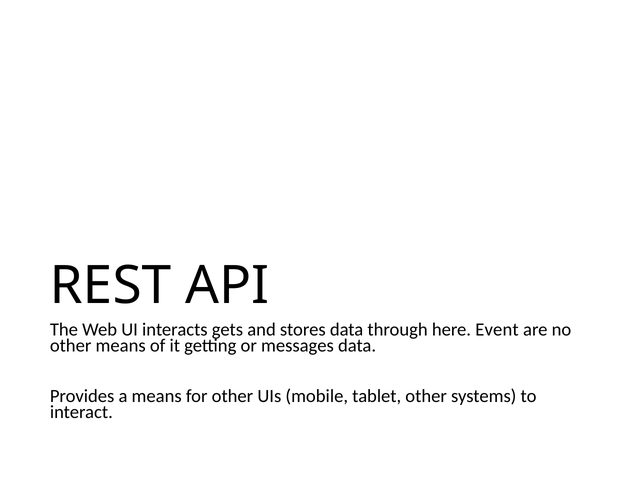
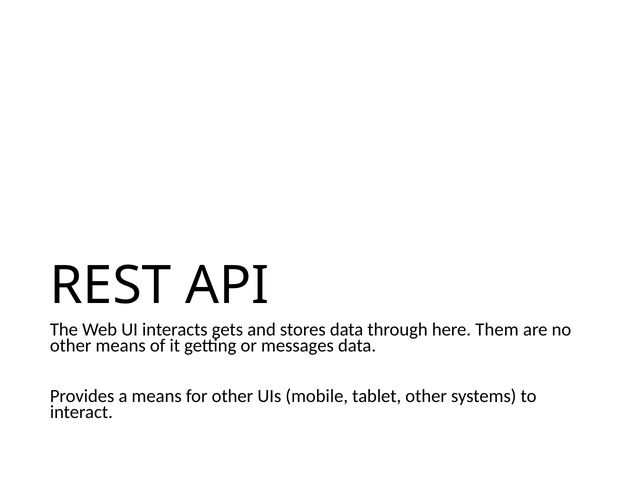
Event: Event -> Them
